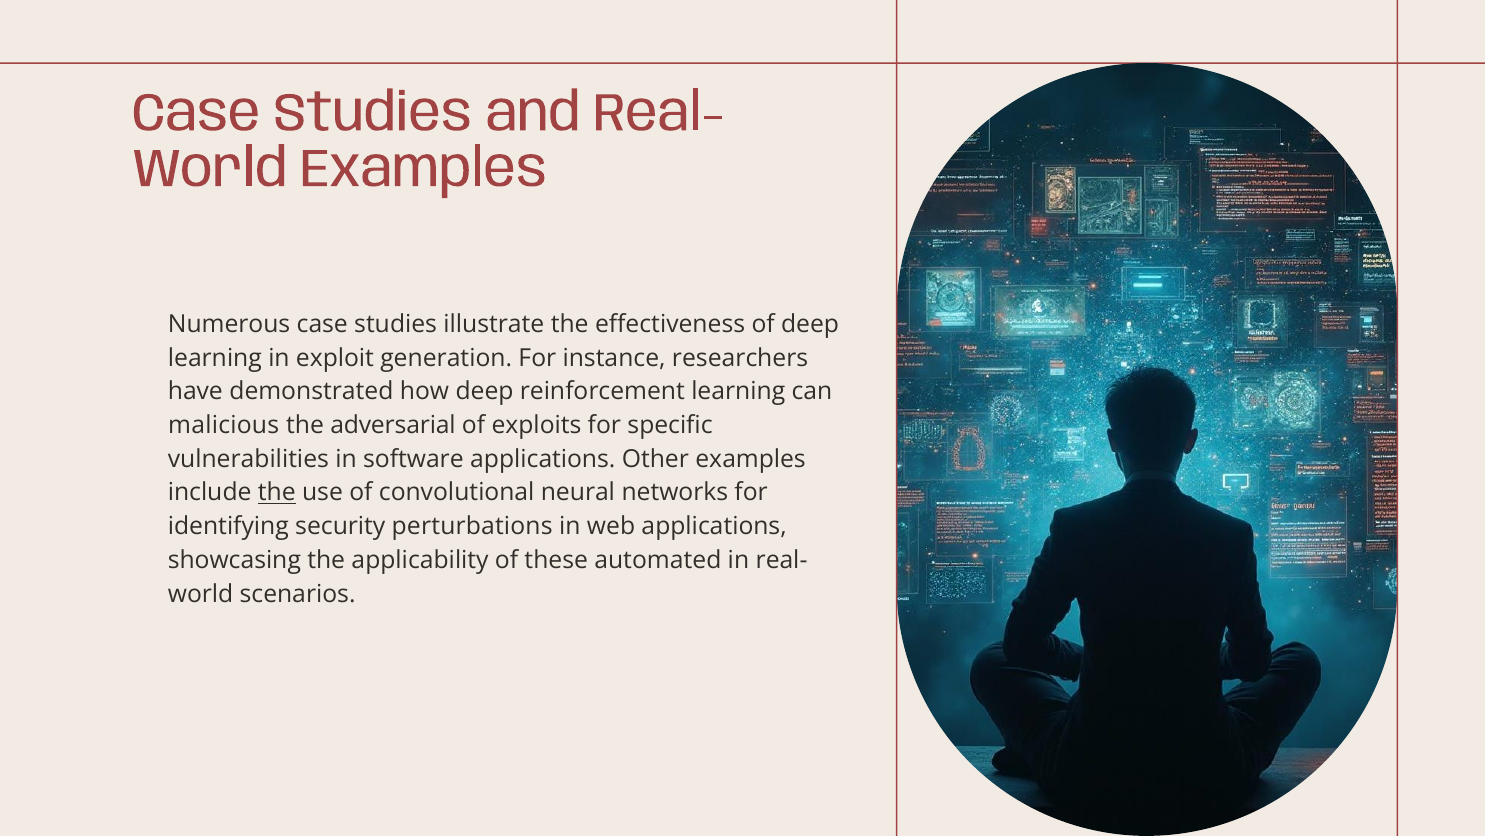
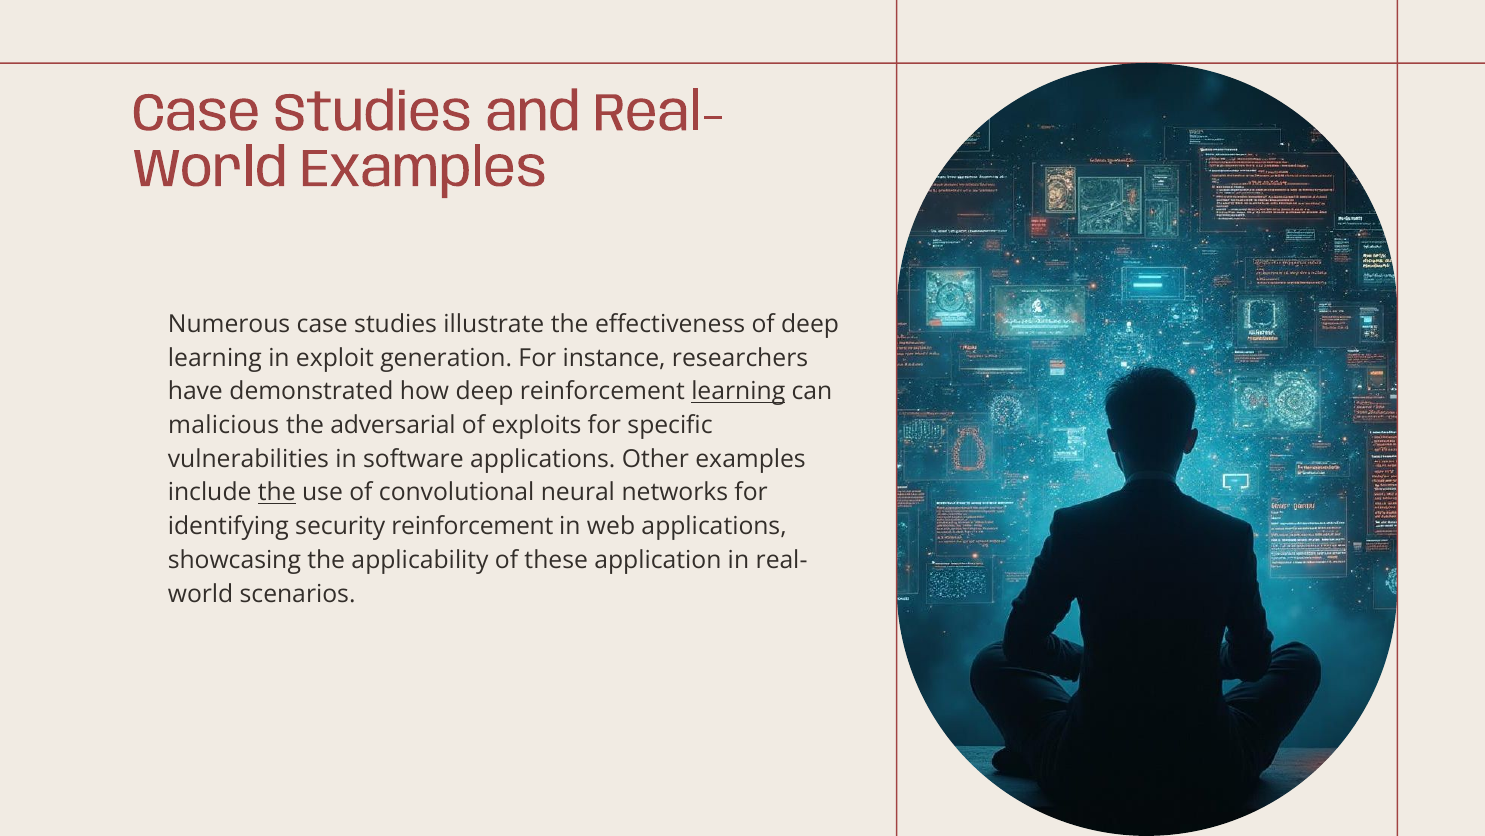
learning at (738, 391) underline: none -> present
security perturbations: perturbations -> reinforcement
automated: automated -> application
